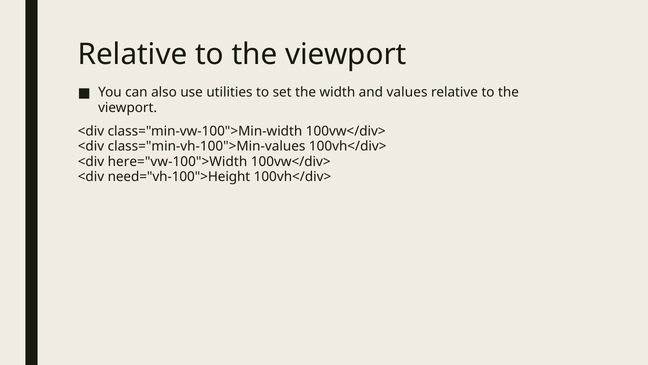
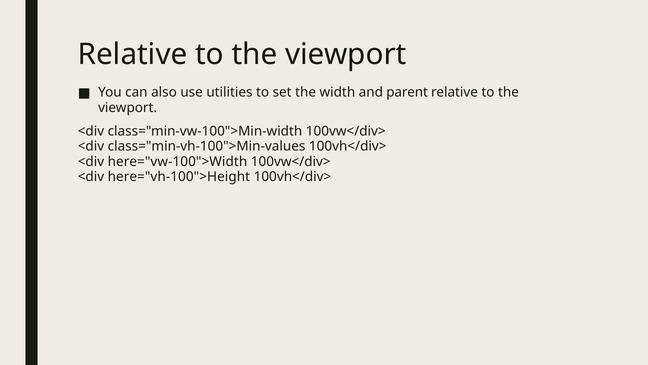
values: values -> parent
need="vh-100">Height: need="vh-100">Height -> here="vh-100">Height
